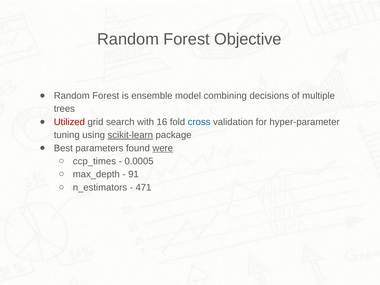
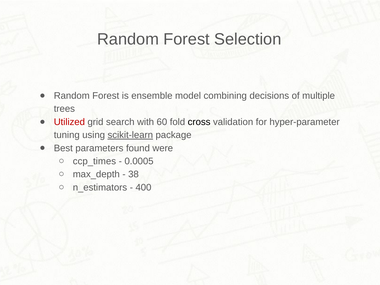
Objective: Objective -> Selection
16: 16 -> 60
cross colour: blue -> black
were underline: present -> none
91: 91 -> 38
471: 471 -> 400
